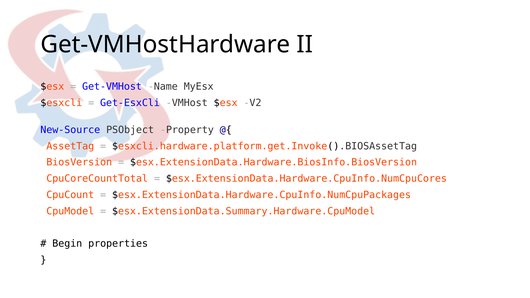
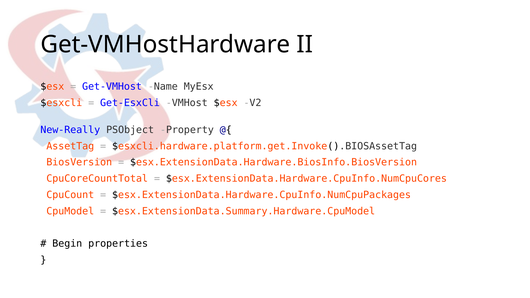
New-Source: New-Source -> New-Really
